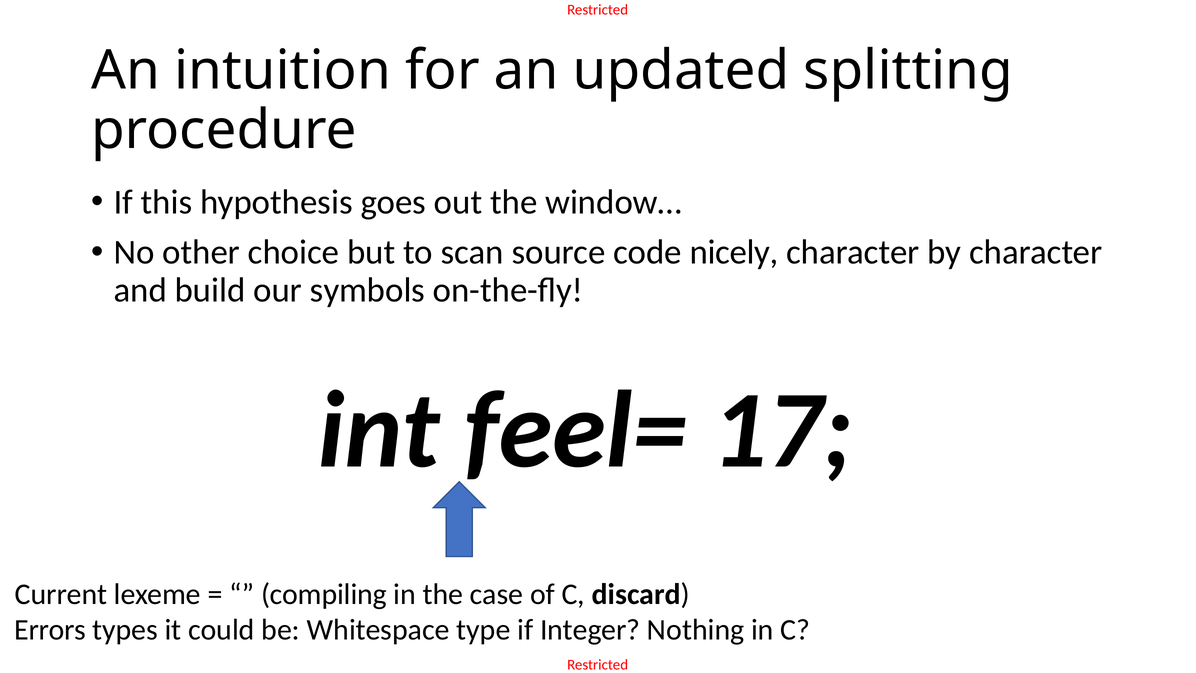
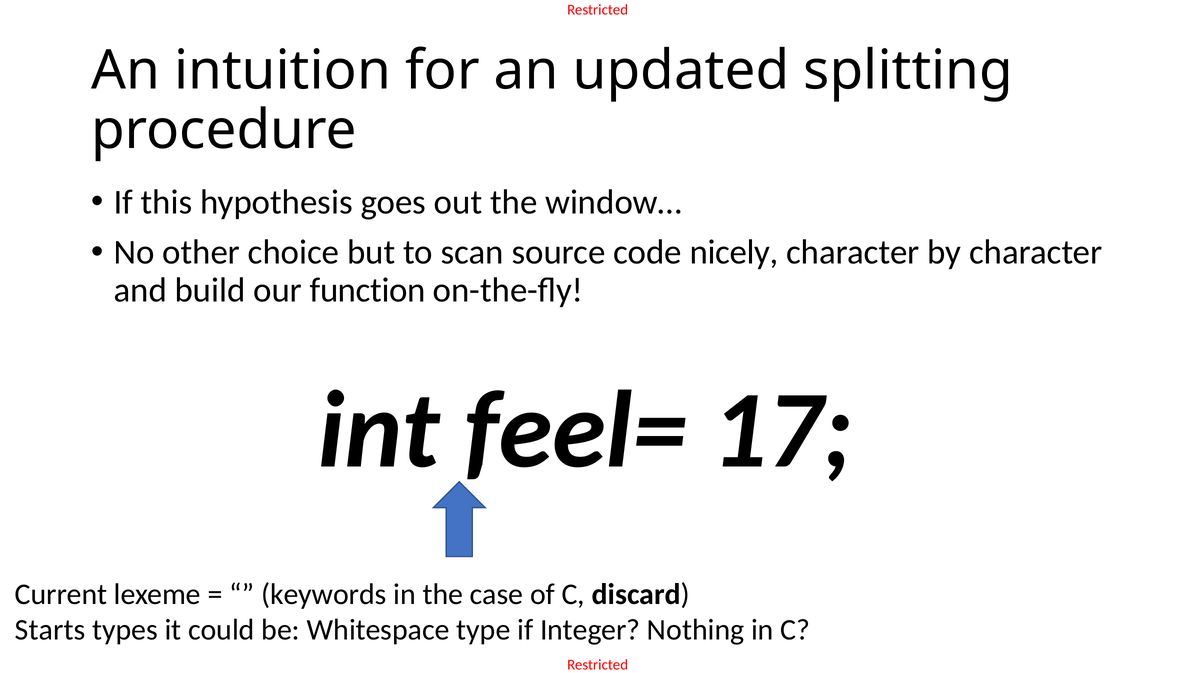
symbols: symbols -> function
compiling: compiling -> keywords
Errors: Errors -> Starts
